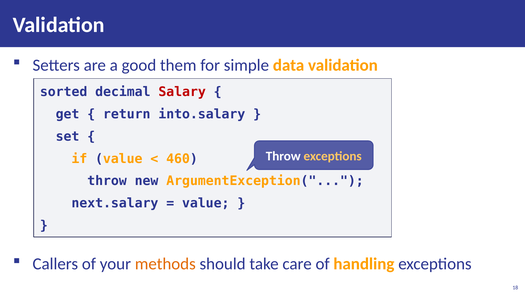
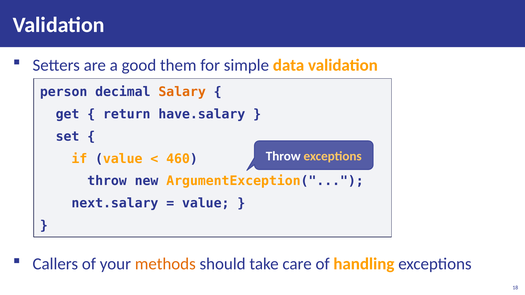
sorted: sorted -> person
Salary colour: red -> orange
into.salary: into.salary -> have.salary
